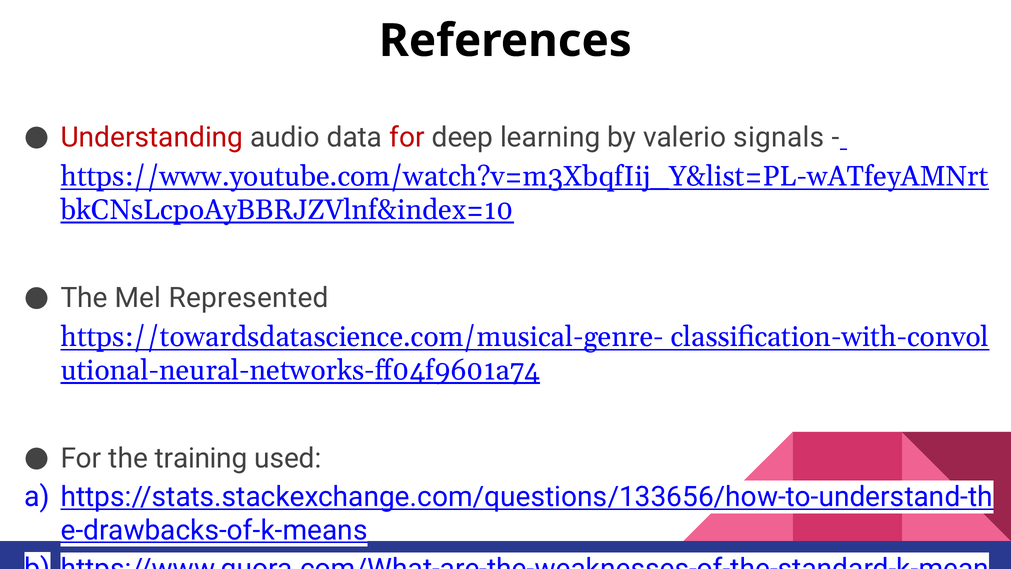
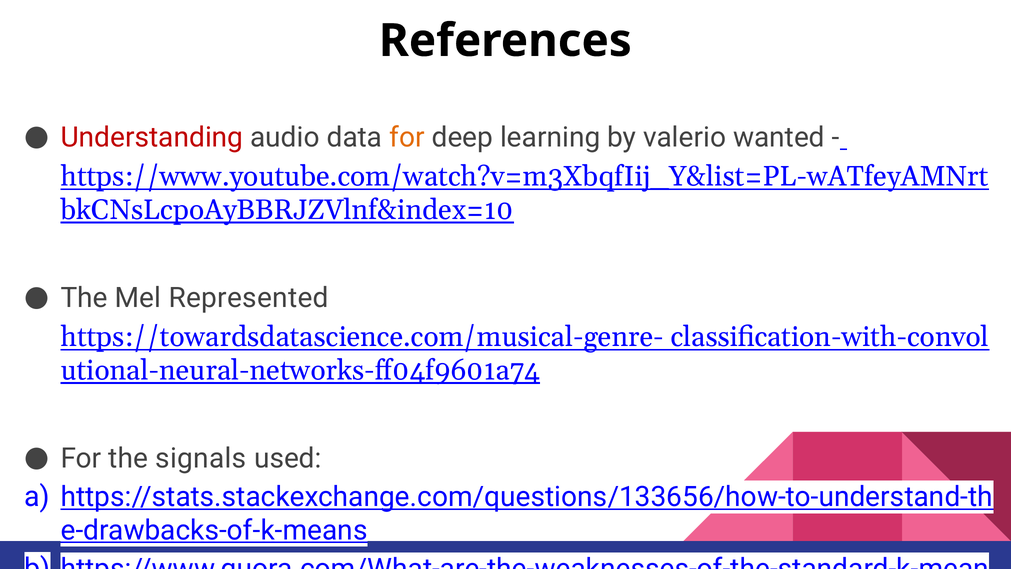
for at (407, 137) colour: red -> orange
signals: signals -> wanted
training: training -> signals
